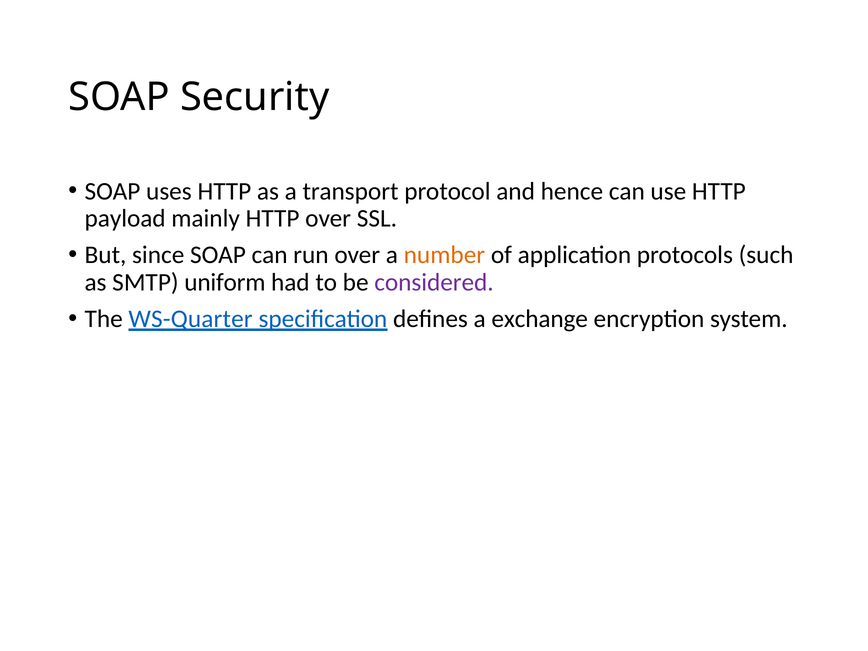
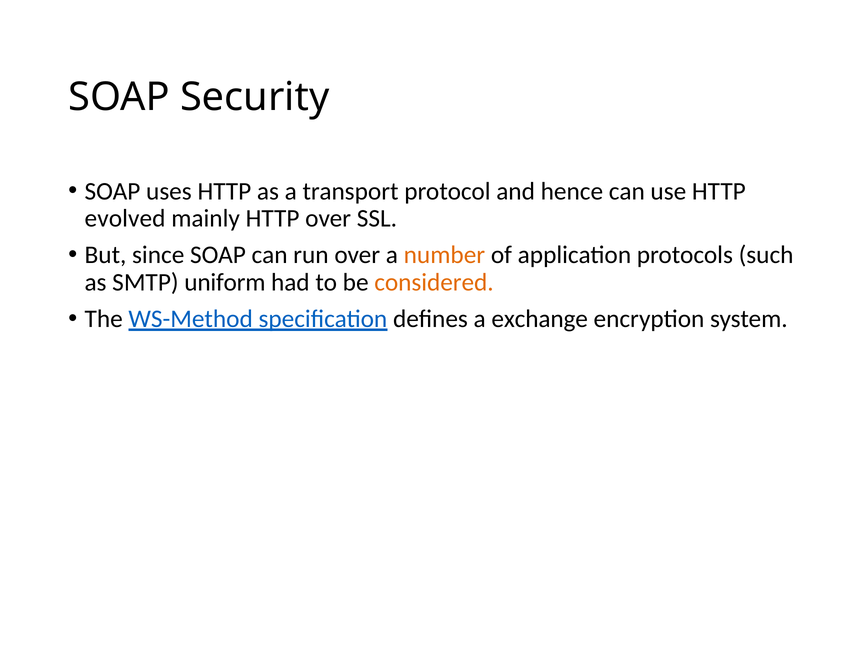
payload: payload -> evolved
considered colour: purple -> orange
WS-Quarter: WS-Quarter -> WS-Method
